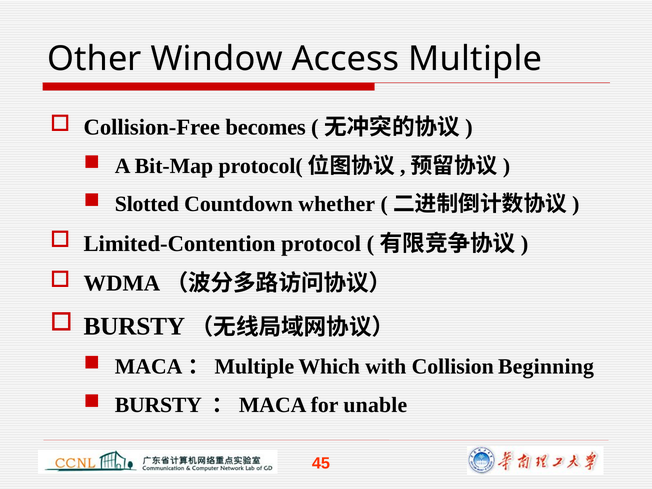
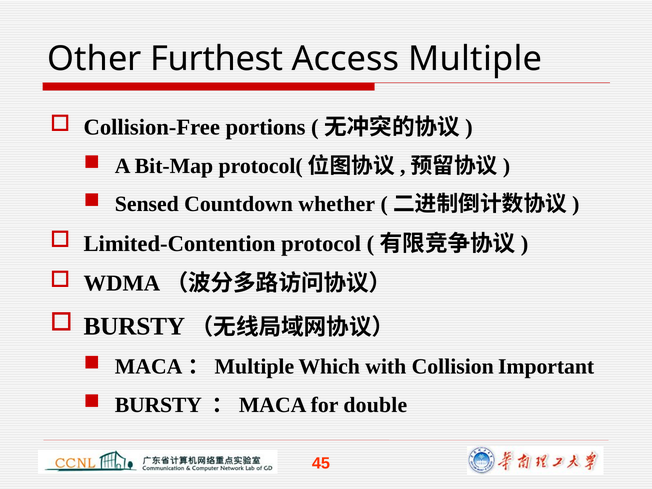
Window: Window -> Furthest
becomes: becomes -> portions
Slotted: Slotted -> Sensed
Beginning: Beginning -> Important
unable: unable -> double
